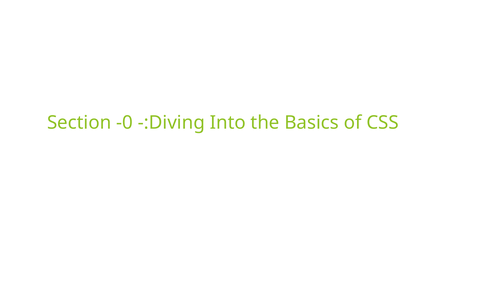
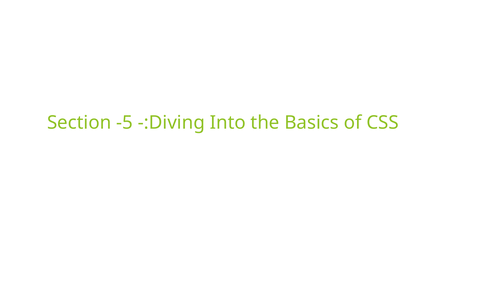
-0: -0 -> -5
